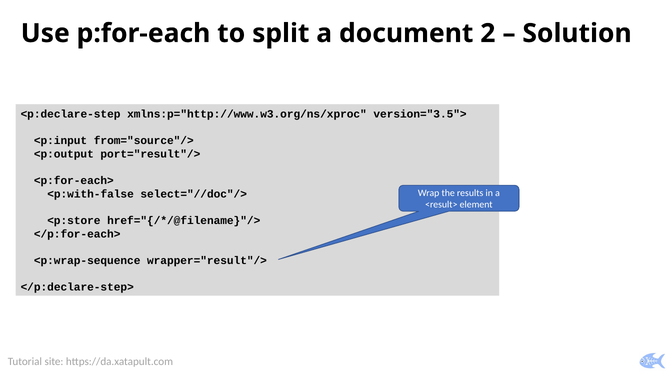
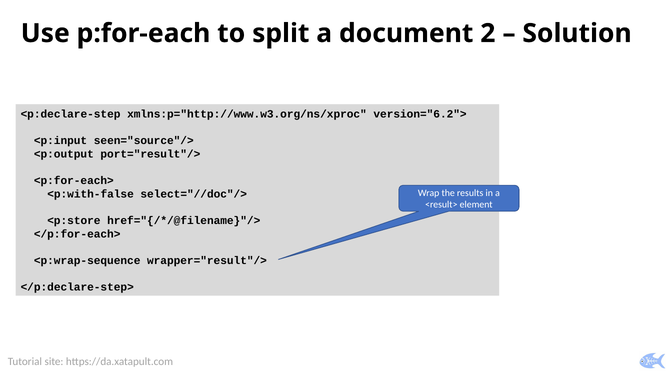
version="3.5">: version="3.5"> -> version="6.2">
from="source"/>: from="source"/> -> seen="source"/>
